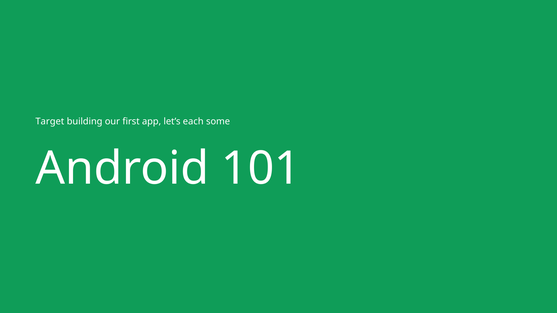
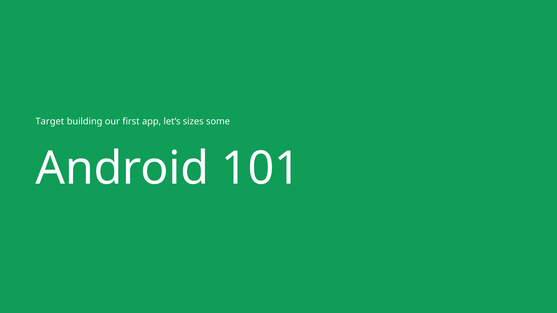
each: each -> sizes
